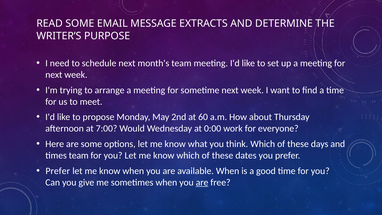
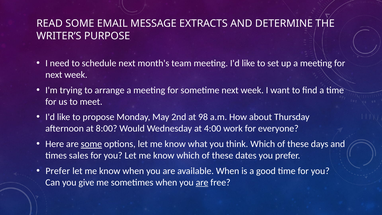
60: 60 -> 98
7:00: 7:00 -> 8:00
0:00: 0:00 -> 4:00
some at (91, 144) underline: none -> present
times team: team -> sales
